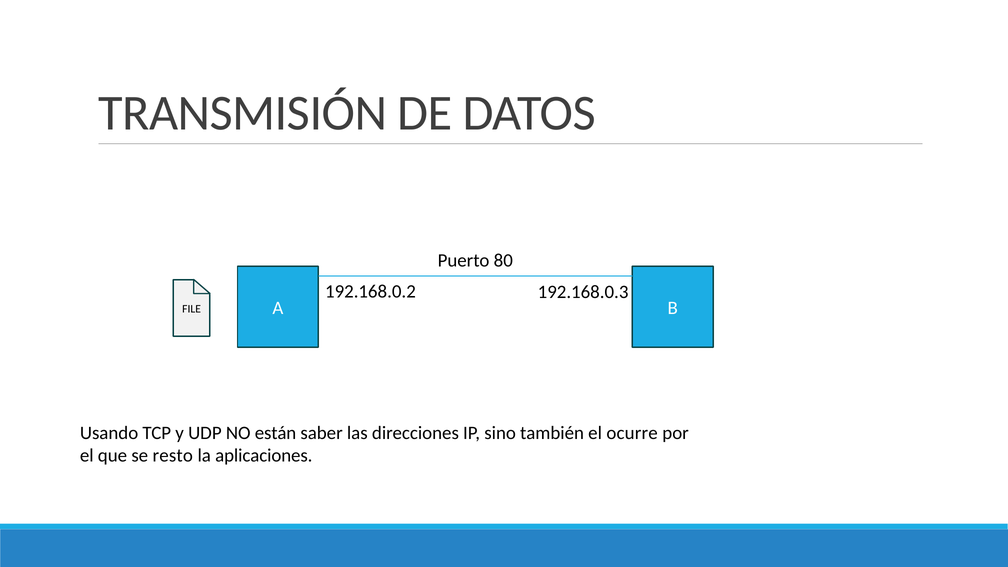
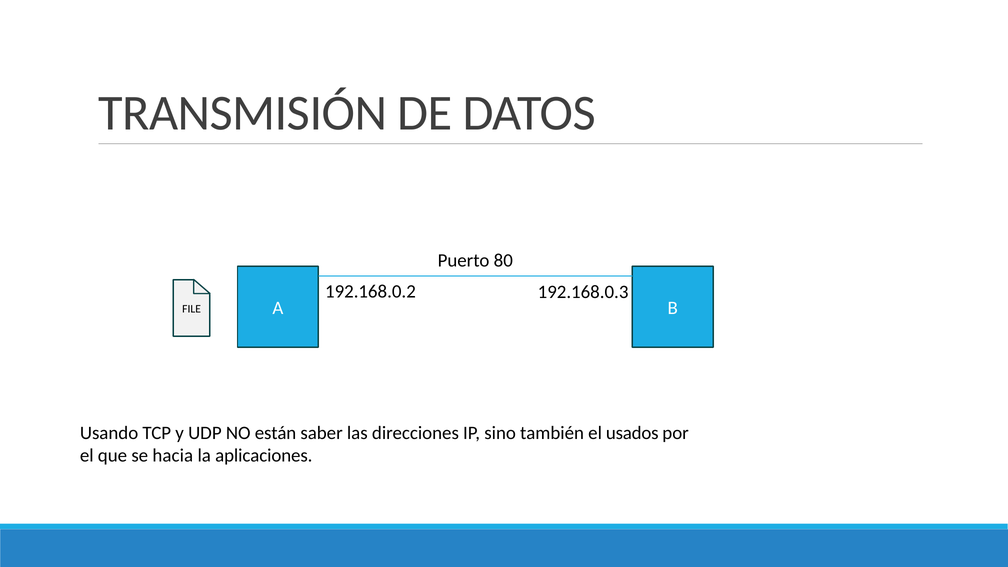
ocurre: ocurre -> usados
resto: resto -> hacia
